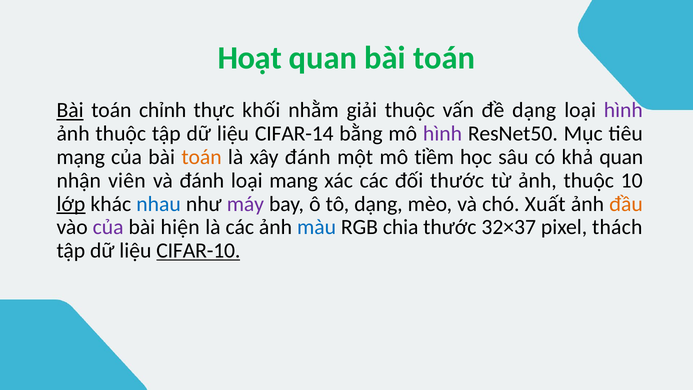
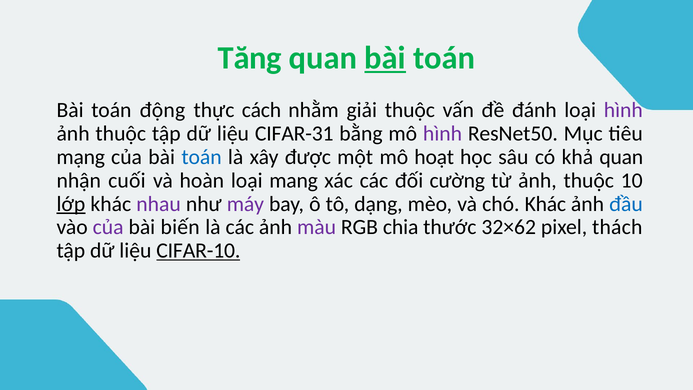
Hoạt: Hoạt -> Tăng
bài at (385, 58) underline: none -> present
Bài at (70, 110) underline: present -> none
chỉnh: chỉnh -> động
khối: khối -> cách
đề dạng: dạng -> đánh
CIFAR-14: CIFAR-14 -> CIFAR-31
toán at (202, 157) colour: orange -> blue
xây đánh: đánh -> được
tiềm: tiềm -> hoạt
viên: viên -> cuối
và đánh: đánh -> hoàn
đối thước: thước -> cường
nhau colour: blue -> purple
chó Xuất: Xuất -> Khác
đầu colour: orange -> blue
hiện: hiện -> biến
màu colour: blue -> purple
32×37: 32×37 -> 32×62
